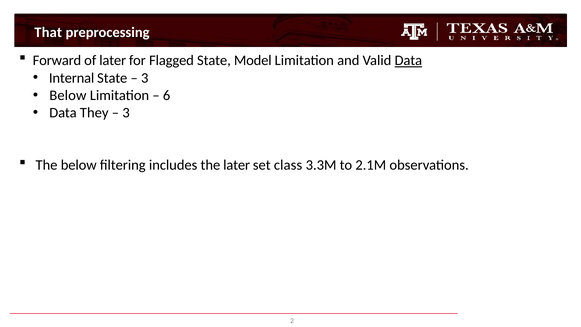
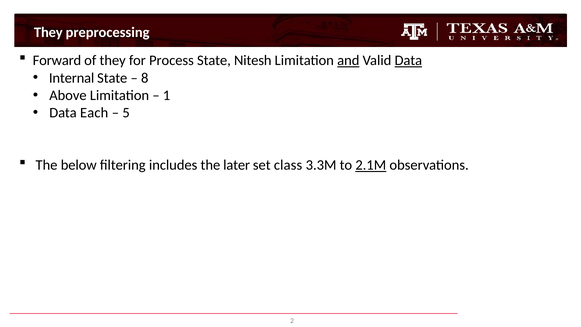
That at (48, 32): That -> They
of later: later -> they
Flagged: Flagged -> Process
Model: Model -> Nitesh
and underline: none -> present
3 at (145, 78): 3 -> 8
Below at (68, 95): Below -> Above
6: 6 -> 1
They: They -> Each
3 at (126, 113): 3 -> 5
2.1M underline: none -> present
